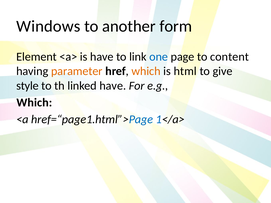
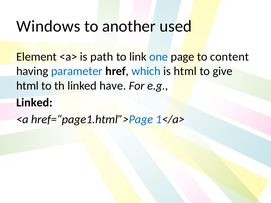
form: form -> used
is have: have -> path
parameter colour: orange -> blue
which at (146, 71) colour: orange -> blue
style at (27, 86): style -> html
Which at (34, 103): Which -> Linked
